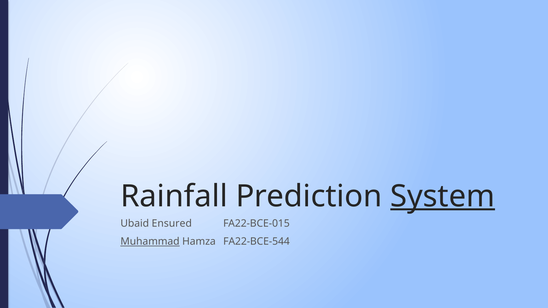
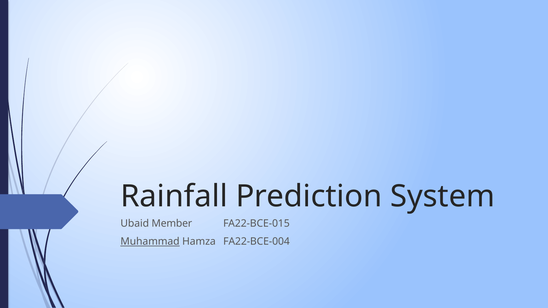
System underline: present -> none
Ensured: Ensured -> Member
FA22-BCE-544: FA22-BCE-544 -> FA22-BCE-004
